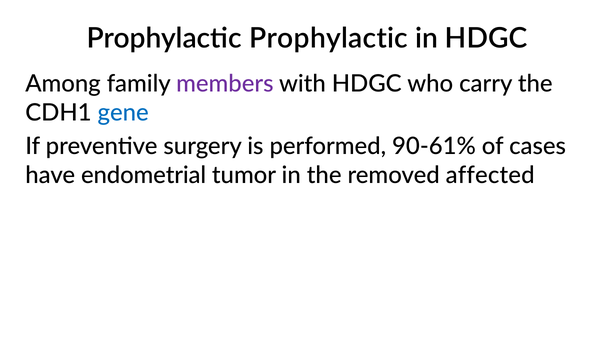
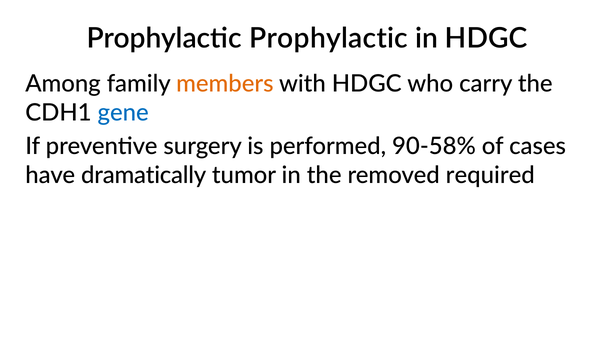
members colour: purple -> orange
90-61%: 90-61% -> 90-58%
endometrial: endometrial -> dramatically
affected: affected -> required
